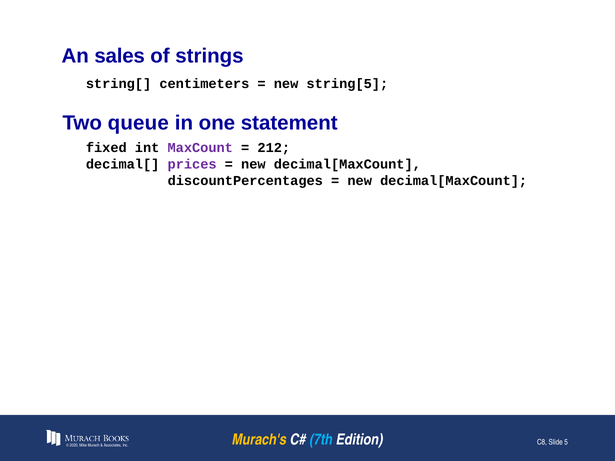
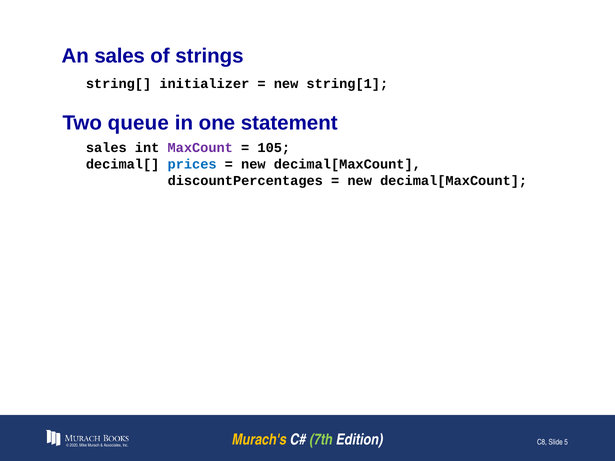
centimeters: centimeters -> initializer
string[5: string[5 -> string[1
fixed at (106, 148): fixed -> sales
212: 212 -> 105
prices colour: purple -> blue
7th colour: light blue -> light green
